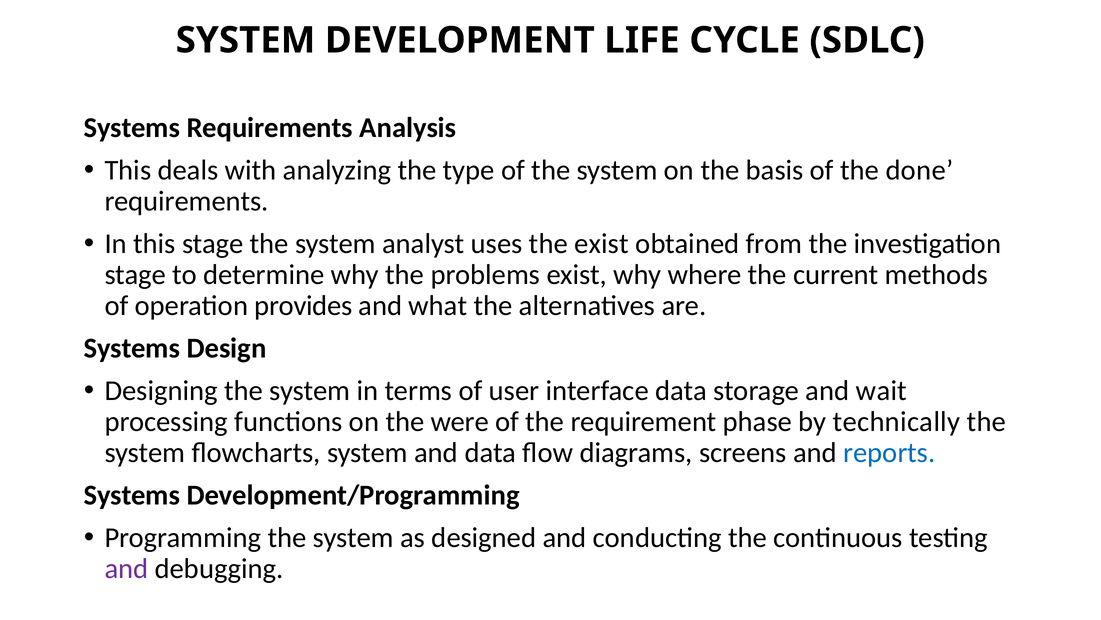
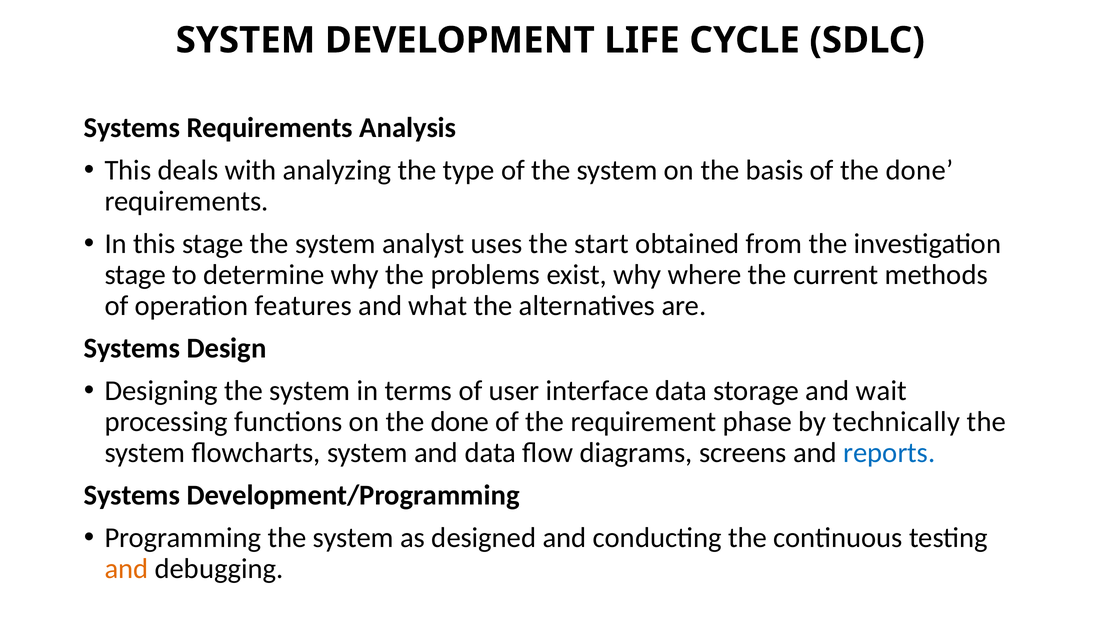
the exist: exist -> start
provides: provides -> features
on the were: were -> done
and at (126, 568) colour: purple -> orange
